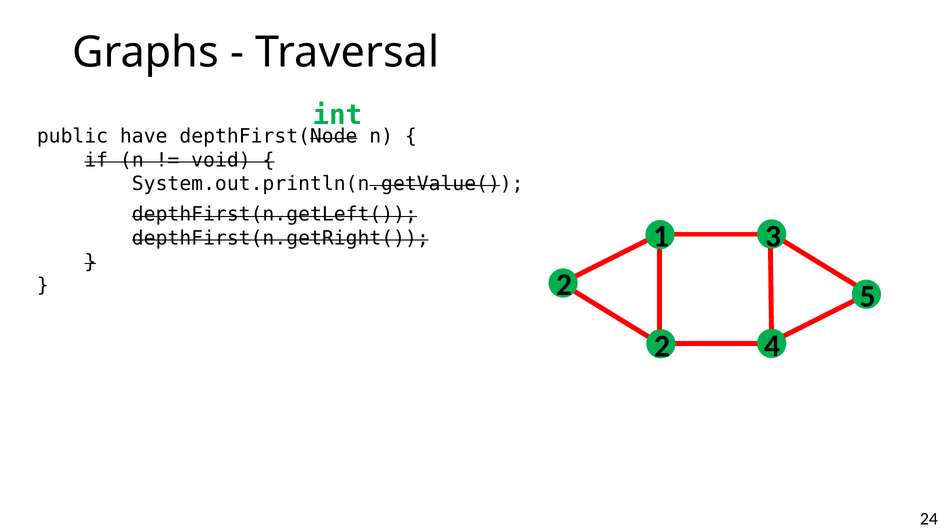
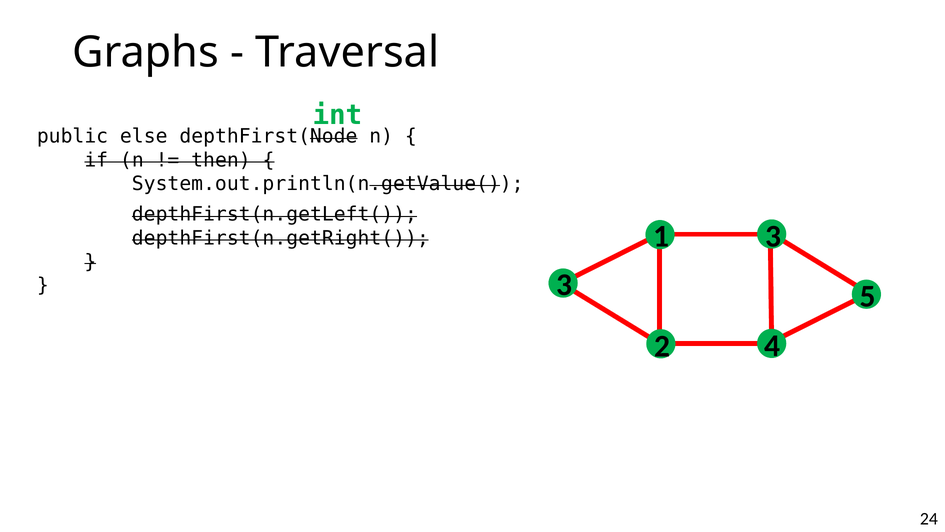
have: have -> else
void: void -> then
2 at (564, 285): 2 -> 3
